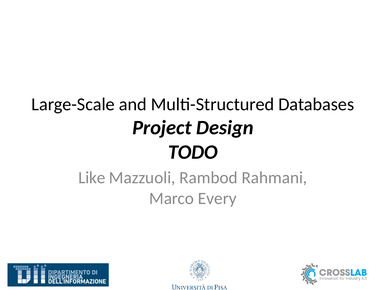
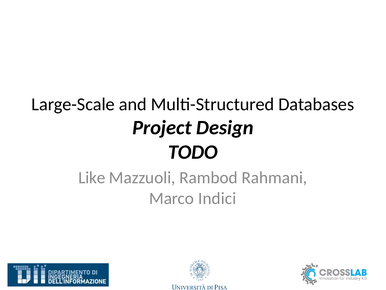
Every: Every -> Indici
